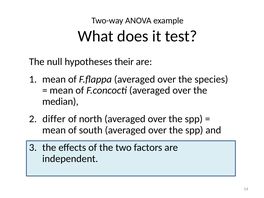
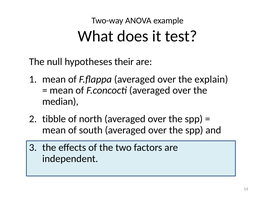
species: species -> explain
differ: differ -> tibble
